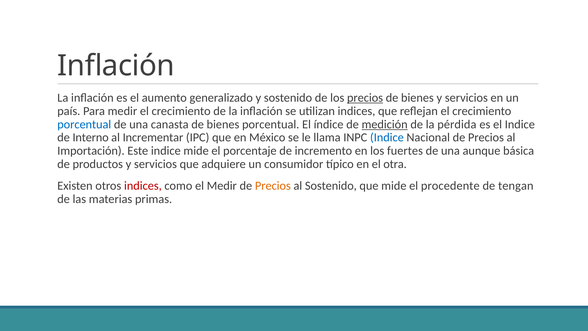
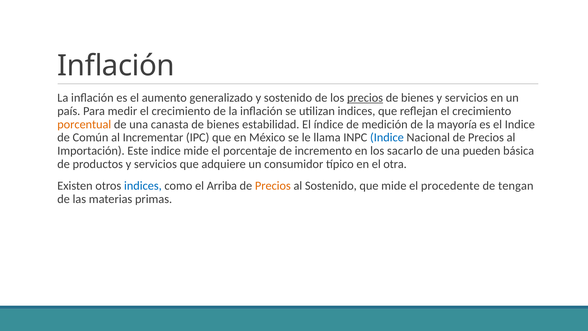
porcentual at (84, 124) colour: blue -> orange
bienes porcentual: porcentual -> estabilidad
medición underline: present -> none
pérdida: pérdida -> mayoría
Interno: Interno -> Común
fuertes: fuertes -> sacarlo
aunque: aunque -> pueden
indices at (143, 186) colour: red -> blue
el Medir: Medir -> Arriba
